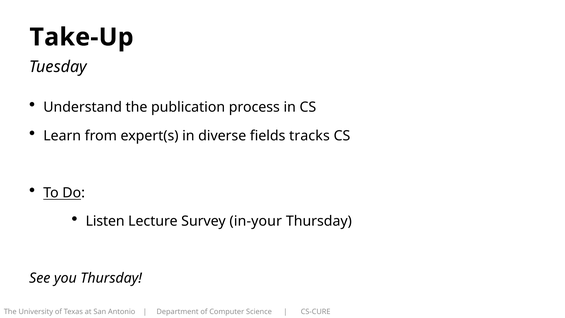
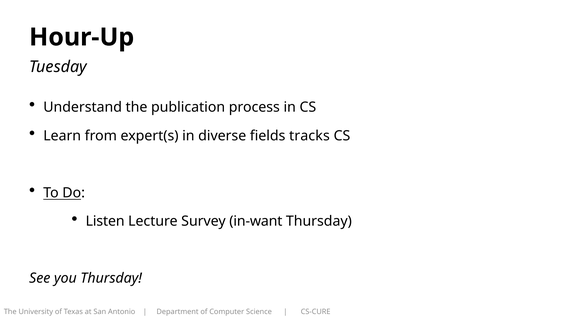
Take-Up: Take-Up -> Hour-Up
in-your: in-your -> in-want
